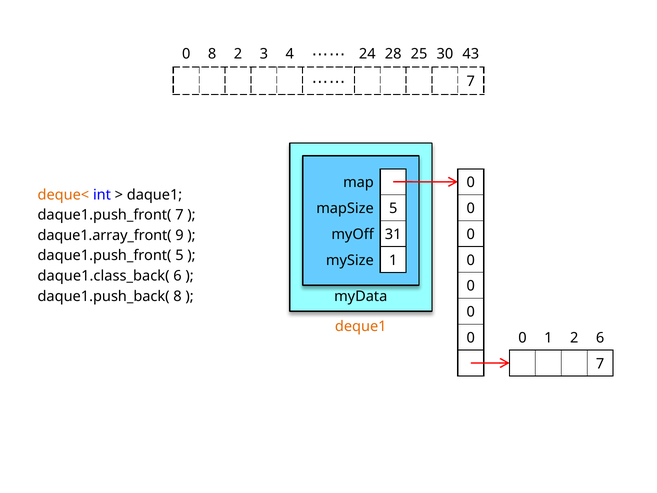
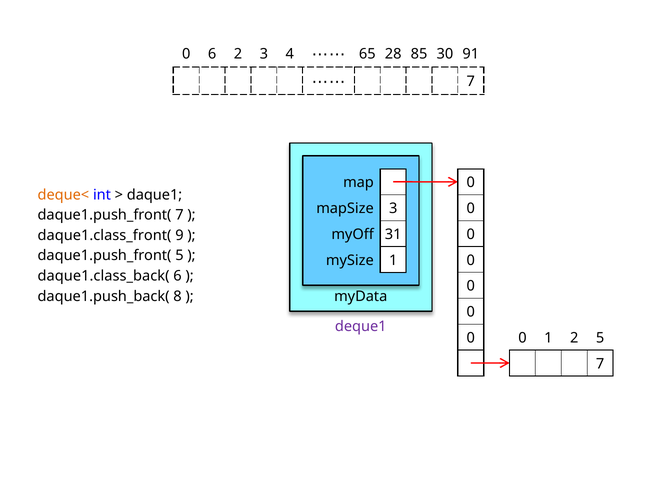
0 8: 8 -> 6
24: 24 -> 65
25: 25 -> 85
43: 43 -> 91
mapSize 5: 5 -> 3
daque1.array_front(: daque1.array_front( -> daque1.class_front(
deque1 colour: orange -> purple
2 6: 6 -> 5
